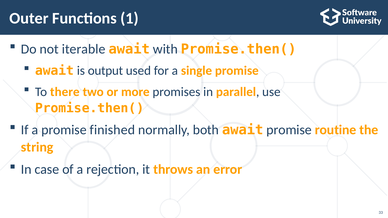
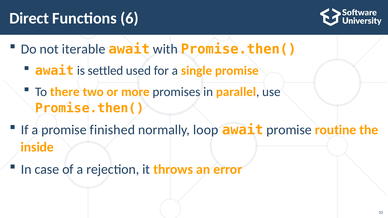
Outer: Outer -> Direct
1: 1 -> 6
output: output -> settled
both: both -> loop
string: string -> inside
